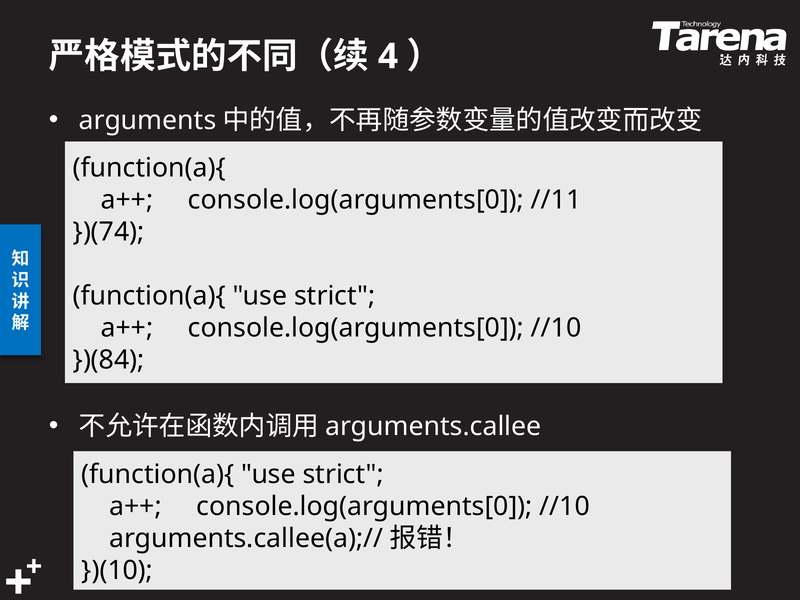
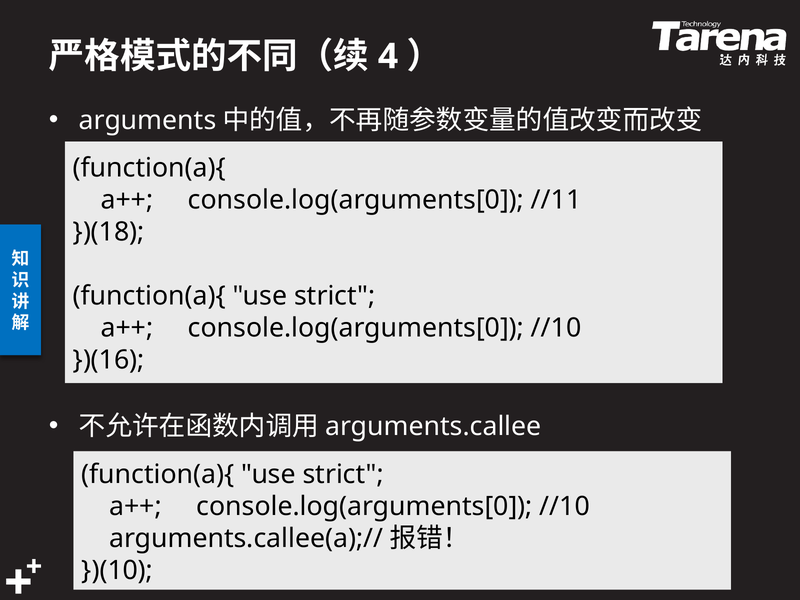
})(74: })(74 -> })(18
})(84: })(84 -> })(16
